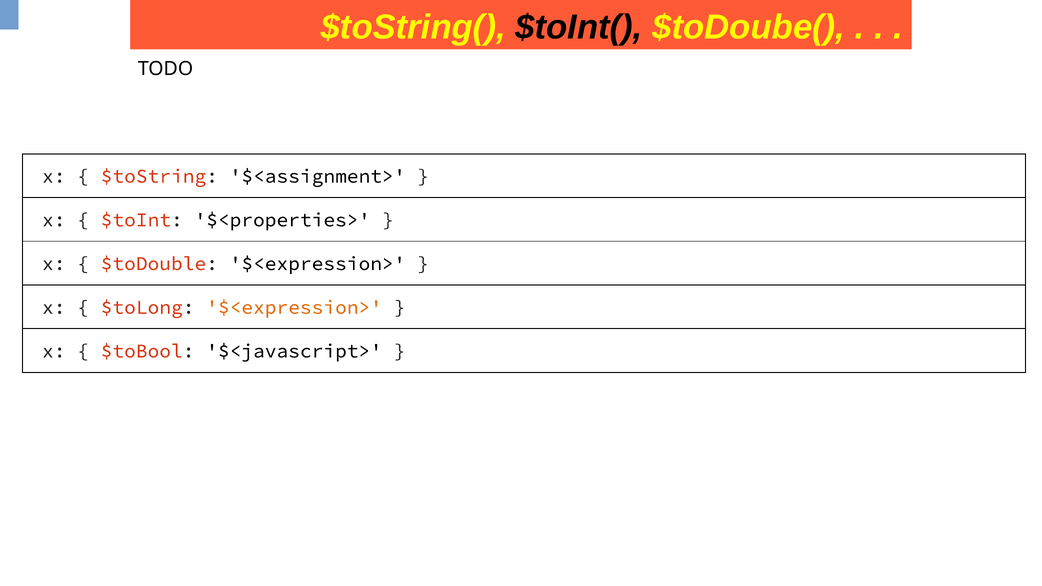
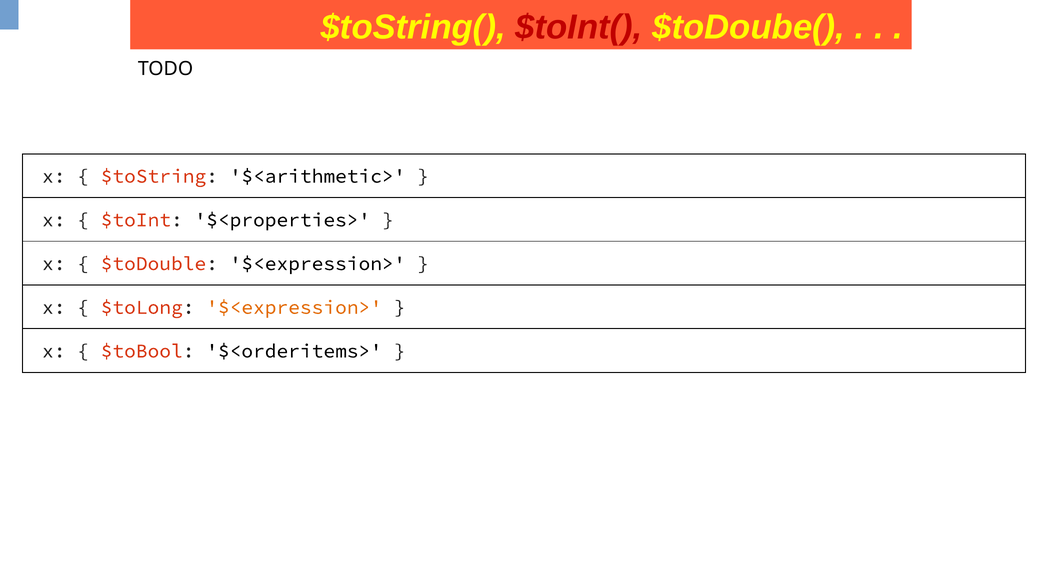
$toInt( colour: black -> red
$<assignment>: $<assignment> -> $<arithmetic>
$<javascript>: $<javascript> -> $<orderitems>
